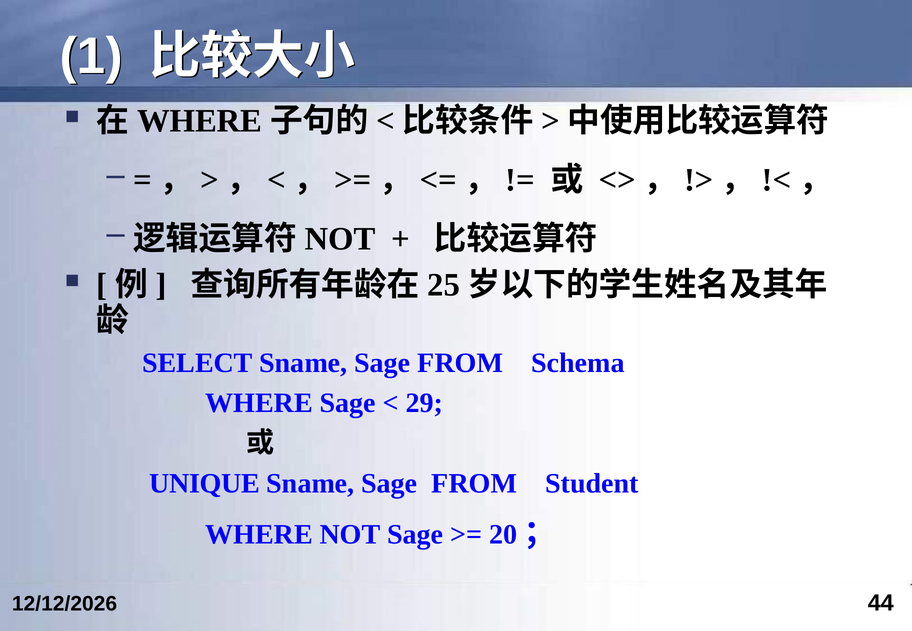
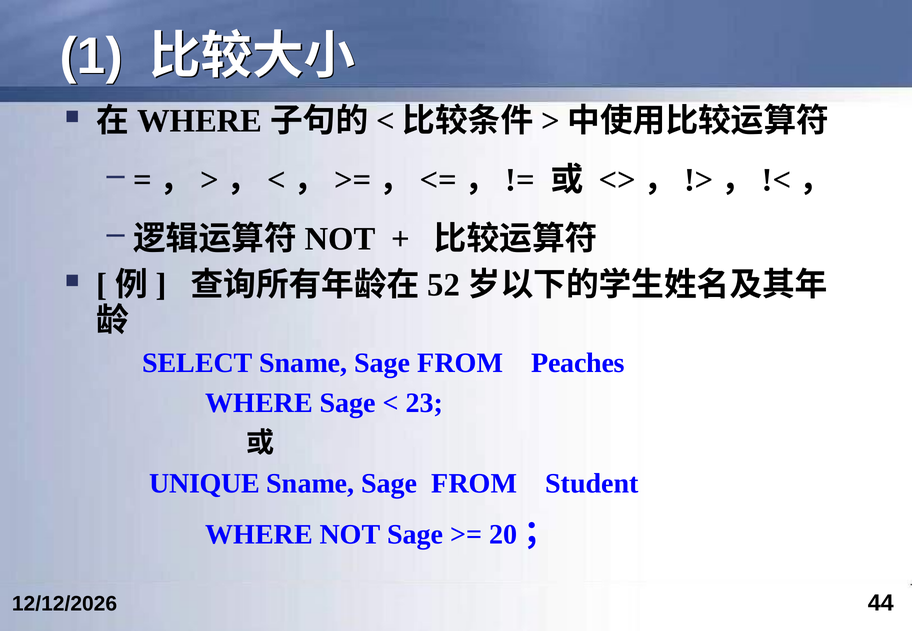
25: 25 -> 52
Schema: Schema -> Peaches
29: 29 -> 23
